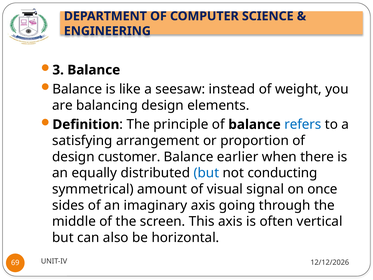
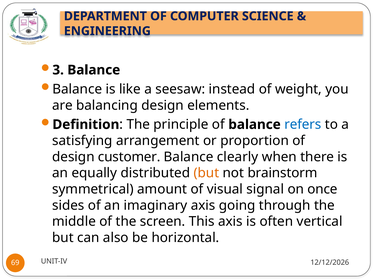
earlier: earlier -> clearly
but at (206, 173) colour: blue -> orange
conducting: conducting -> brainstorm
